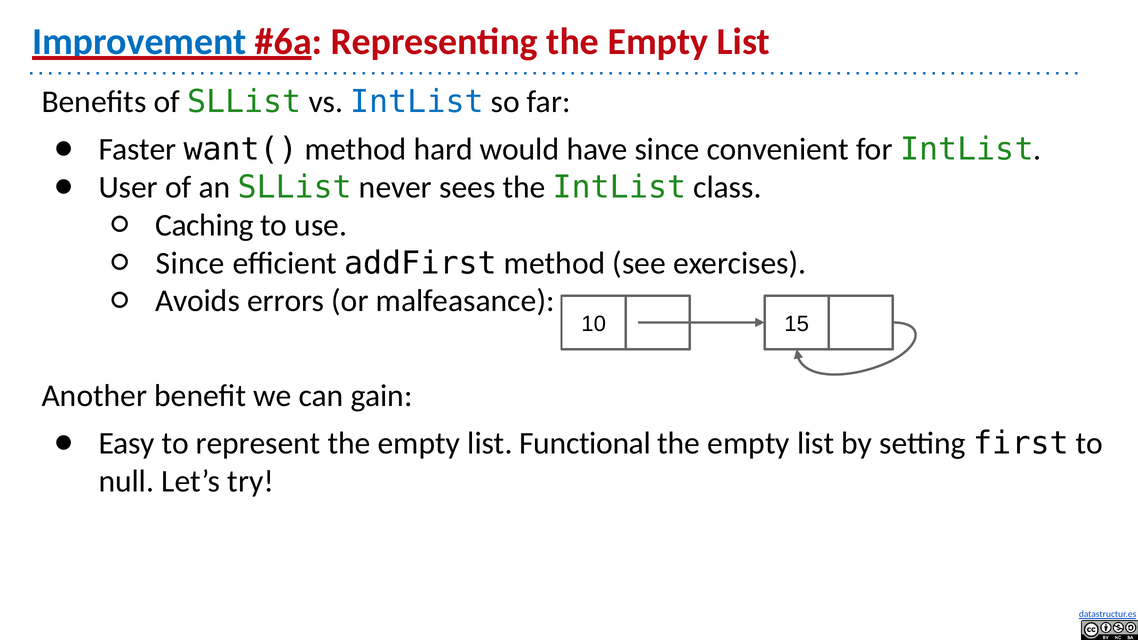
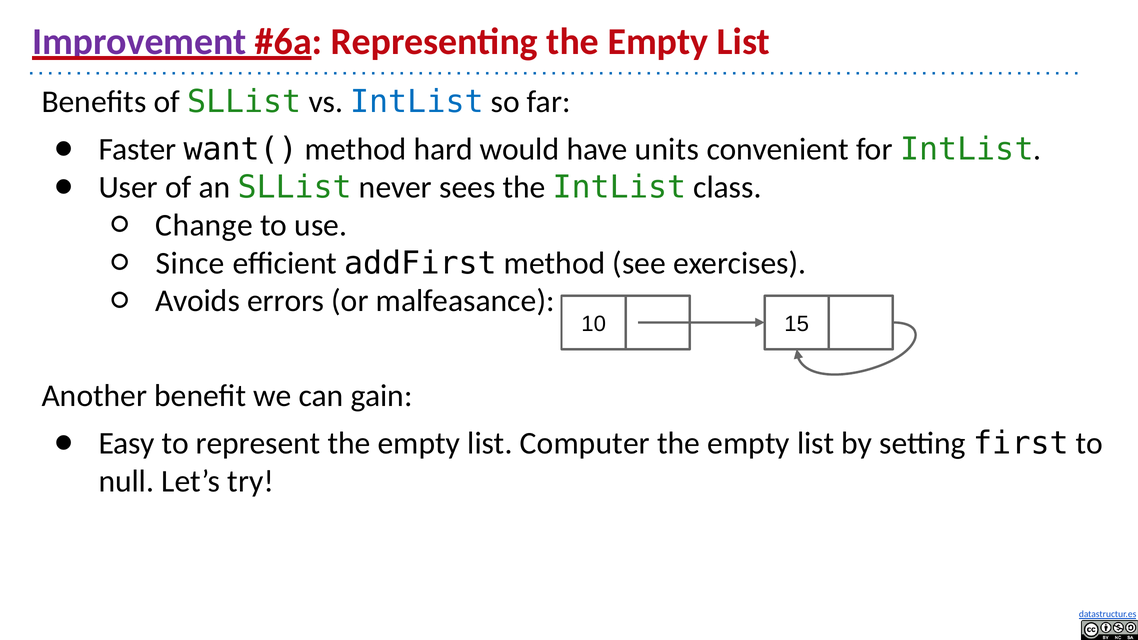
Improvement colour: blue -> purple
have since: since -> units
Caching: Caching -> Change
Functional: Functional -> Computer
